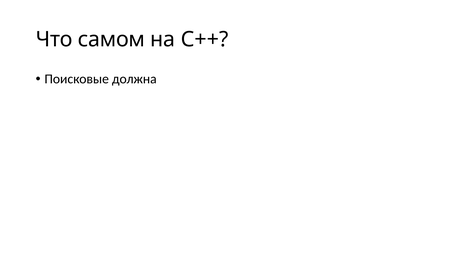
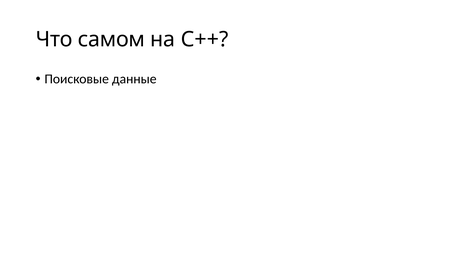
должна: должна -> данные
